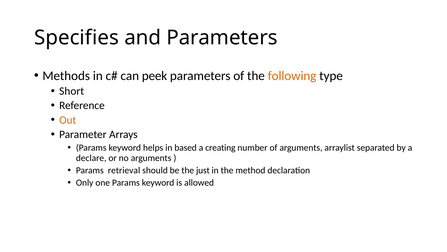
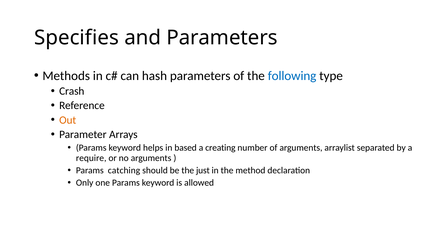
peek: peek -> hash
following colour: orange -> blue
Short: Short -> Crash
declare: declare -> require
retrieval: retrieval -> catching
